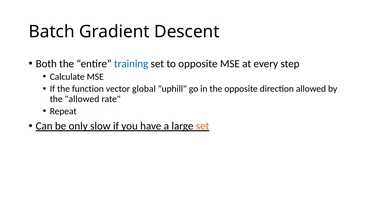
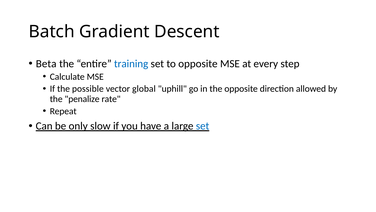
Both: Both -> Beta
function: function -> possible
the allowed: allowed -> penalize
set at (203, 126) colour: orange -> blue
